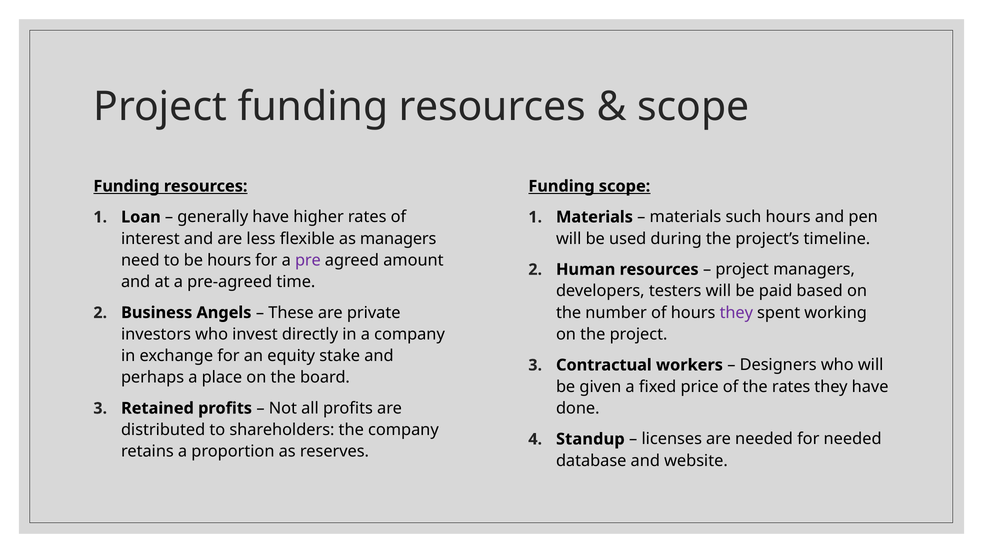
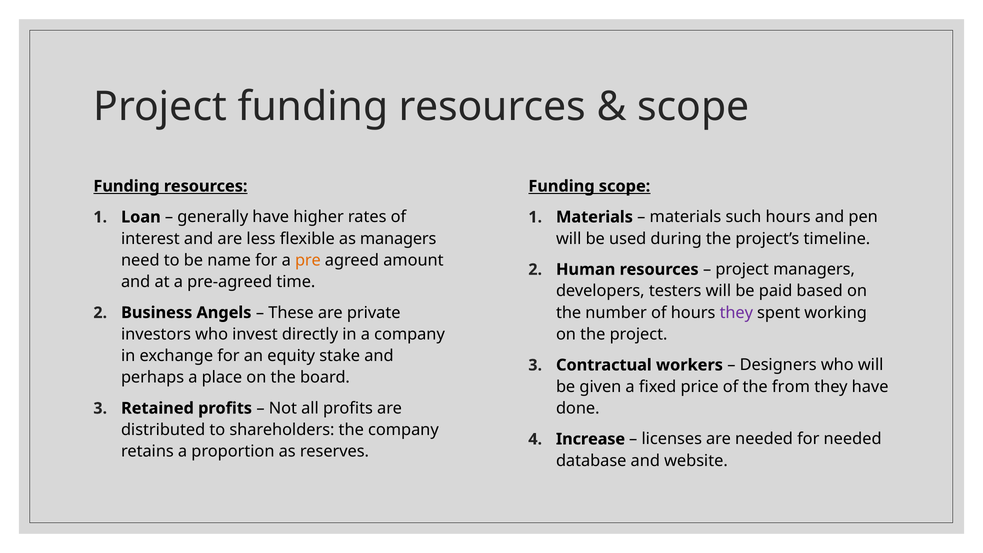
be hours: hours -> name
pre colour: purple -> orange
the rates: rates -> from
Standup: Standup -> Increase
